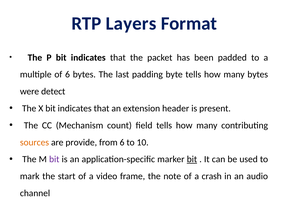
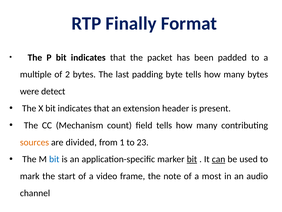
Layers: Layers -> Finally
of 6: 6 -> 2
provide: provide -> divided
from 6: 6 -> 1
10: 10 -> 23
bit at (54, 159) colour: purple -> blue
can underline: none -> present
crash: crash -> most
